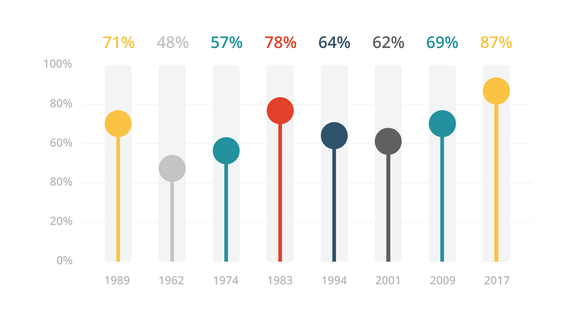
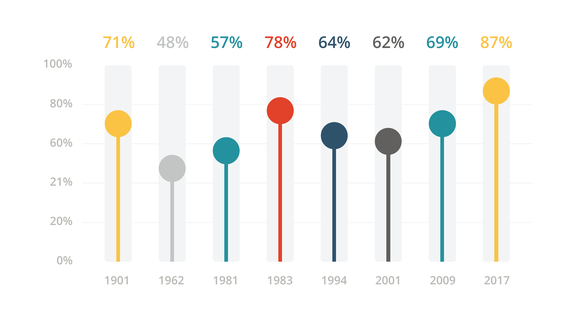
80% at (61, 182): 80% -> 21%
1989: 1989 -> 1901
1974: 1974 -> 1981
